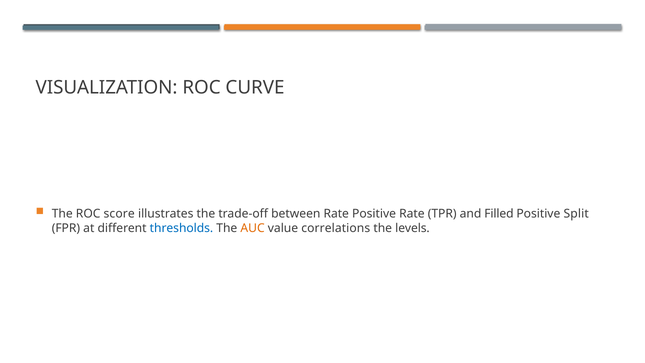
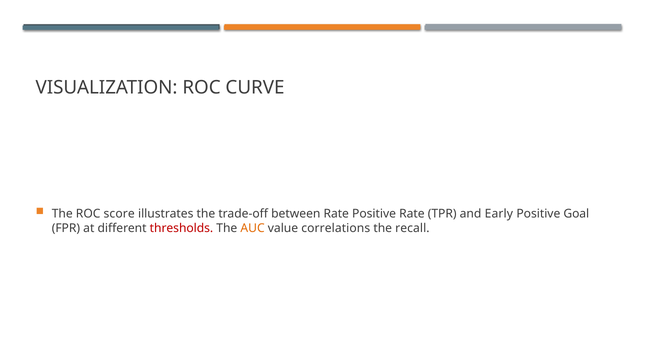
Filled: Filled -> Early
Split: Split -> Goal
thresholds colour: blue -> red
levels: levels -> recall
